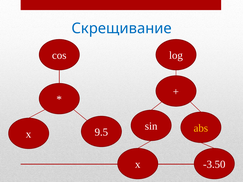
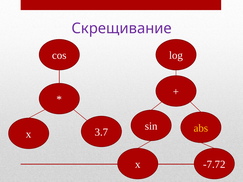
Скрещивание colour: blue -> purple
9.5: 9.5 -> 3.7
-3.50: -3.50 -> -7.72
